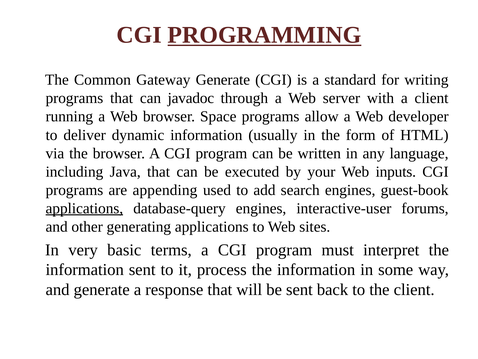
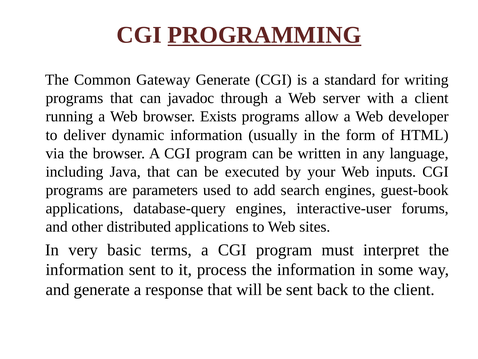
Space: Space -> Exists
appending: appending -> parameters
applications at (84, 208) underline: present -> none
generating: generating -> distributed
